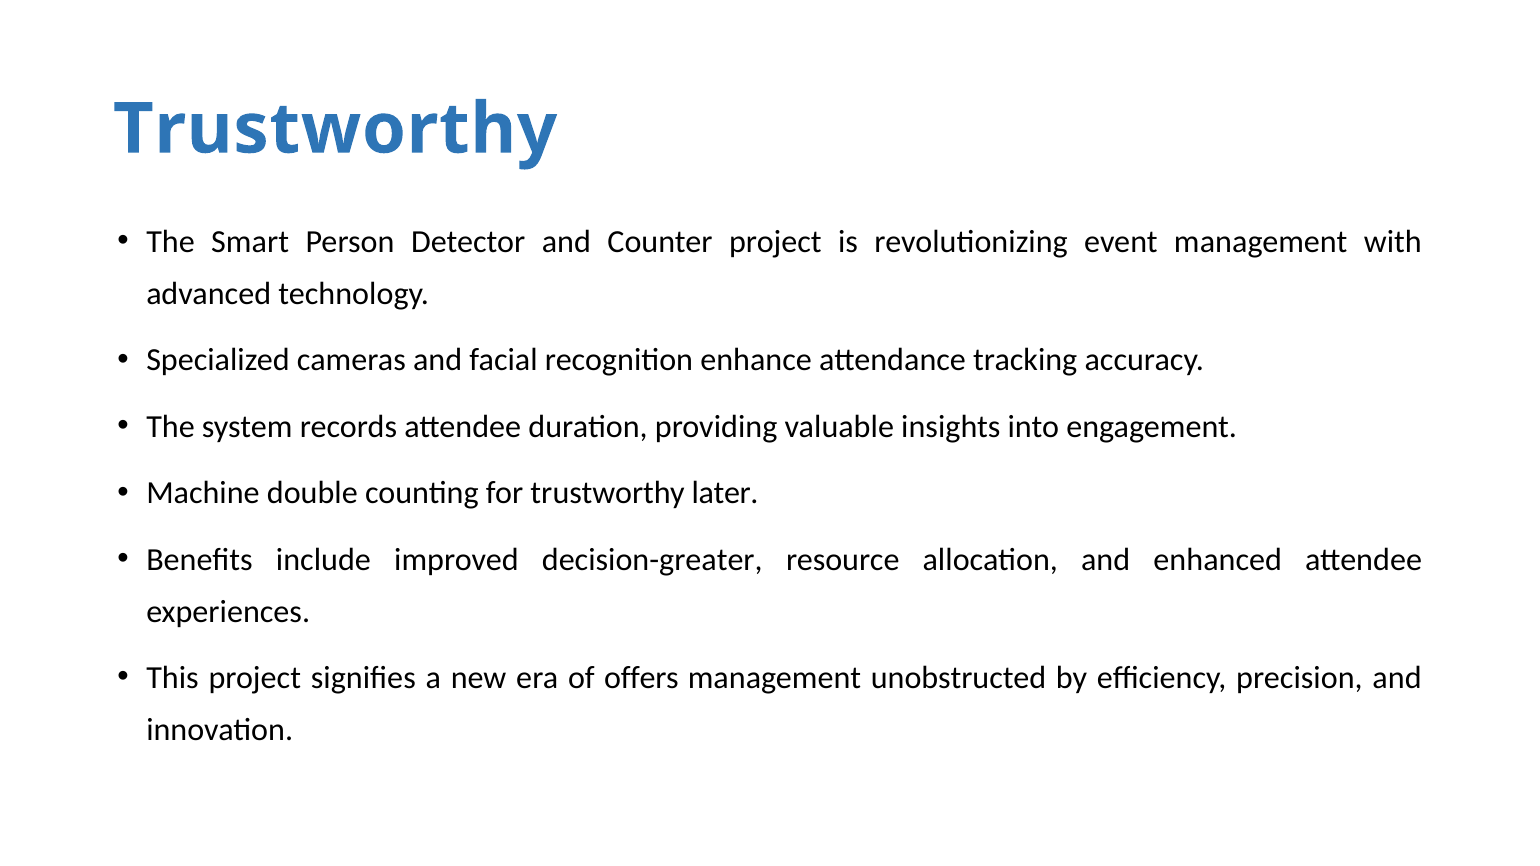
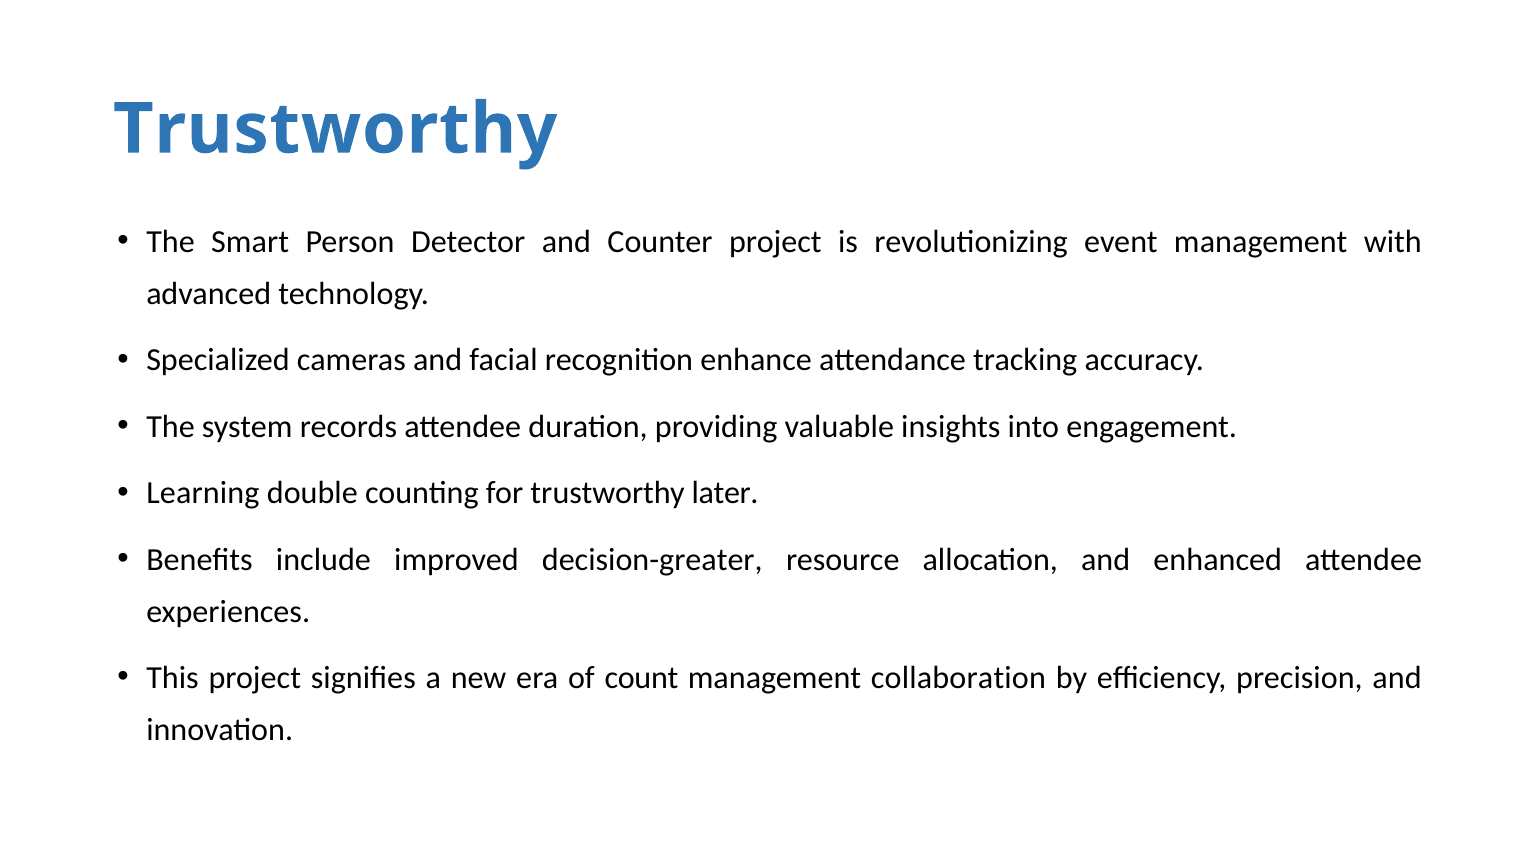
Machine: Machine -> Learning
offers: offers -> count
unobstructed: unobstructed -> collaboration
